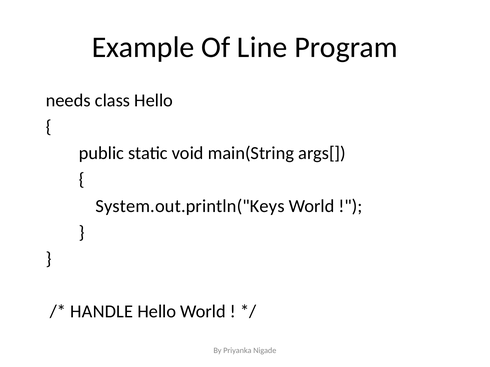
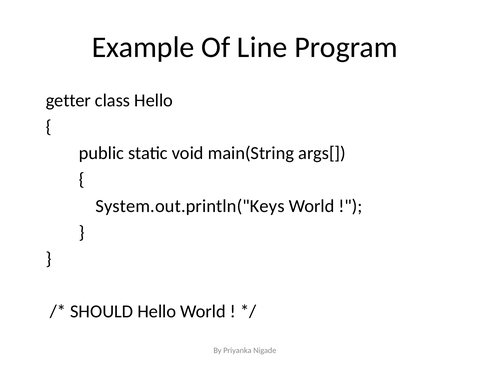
needs: needs -> getter
HANDLE: HANDLE -> SHOULD
